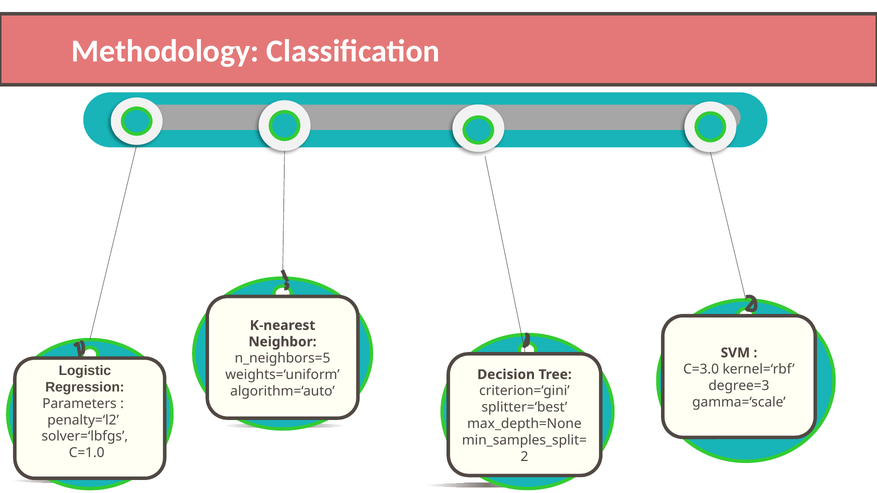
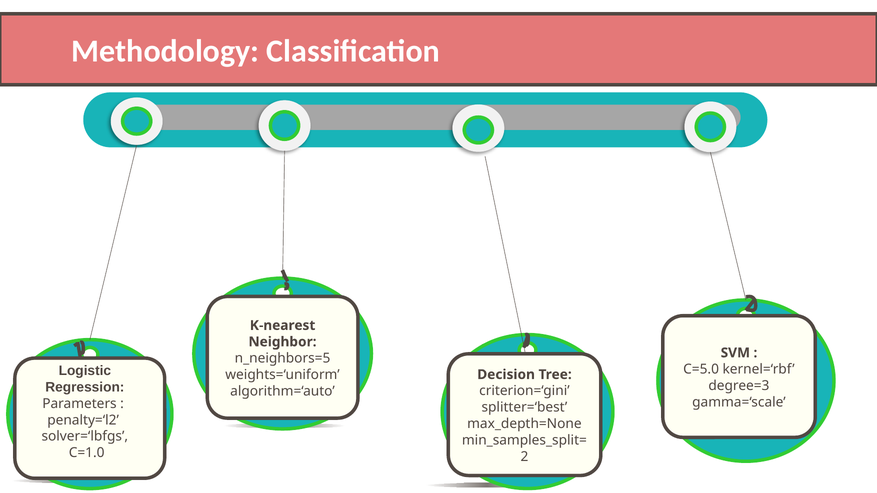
C=3.0: C=3.0 -> C=5.0
